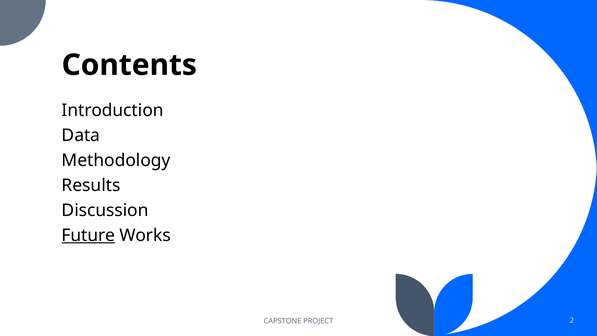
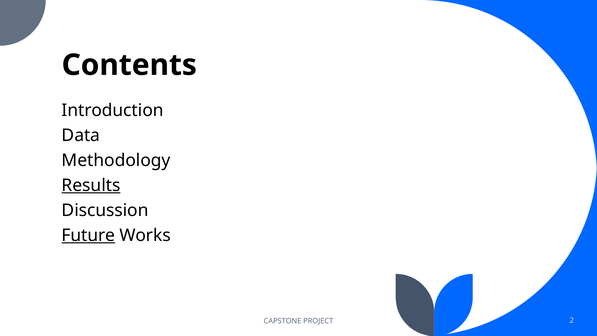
Results underline: none -> present
